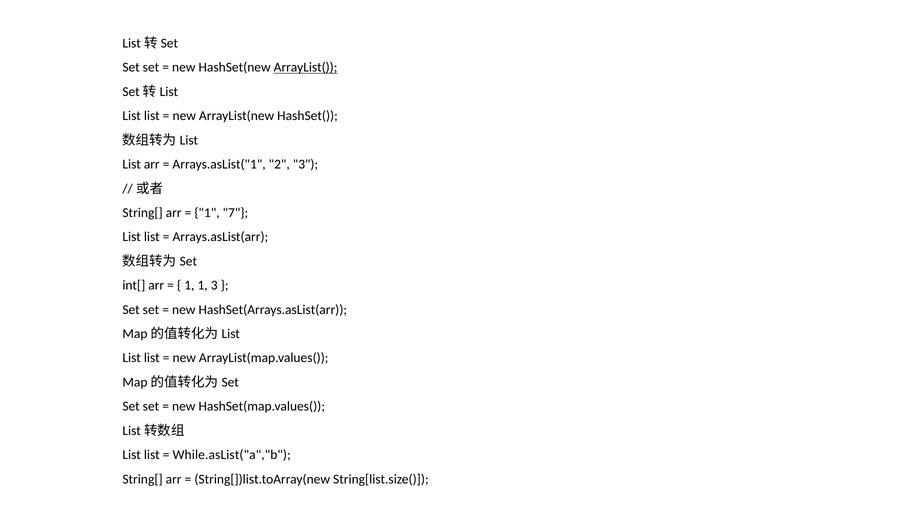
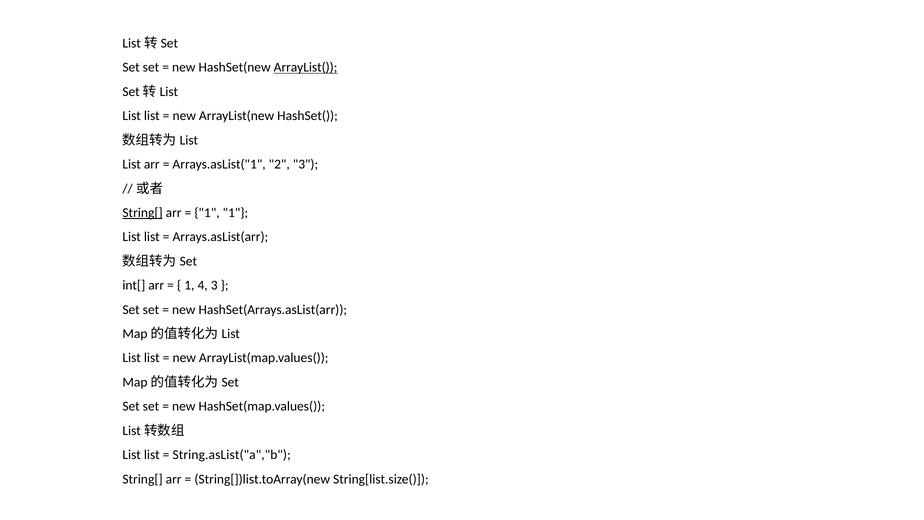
String[ at (143, 213) underline: none -> present
1 7: 7 -> 1
1 1: 1 -> 4
While.asList("a","b: While.asList("a","b -> String.asList("a","b
